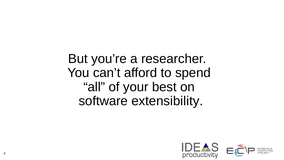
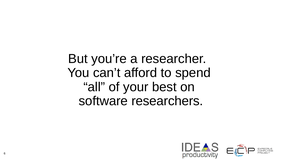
extensibility: extensibility -> researchers
